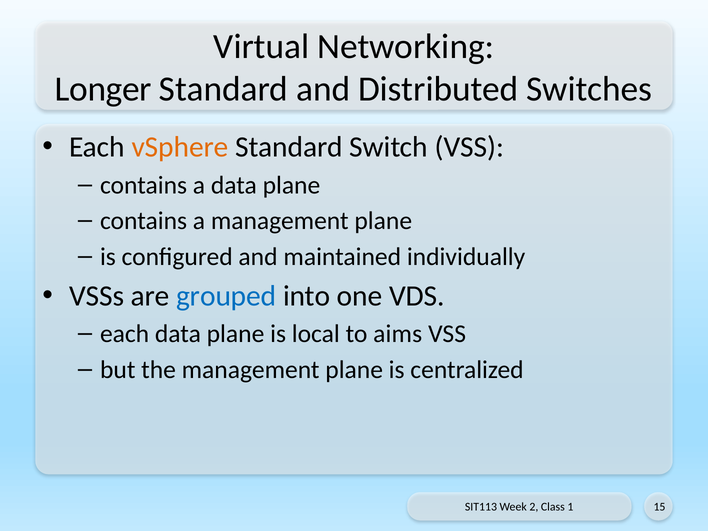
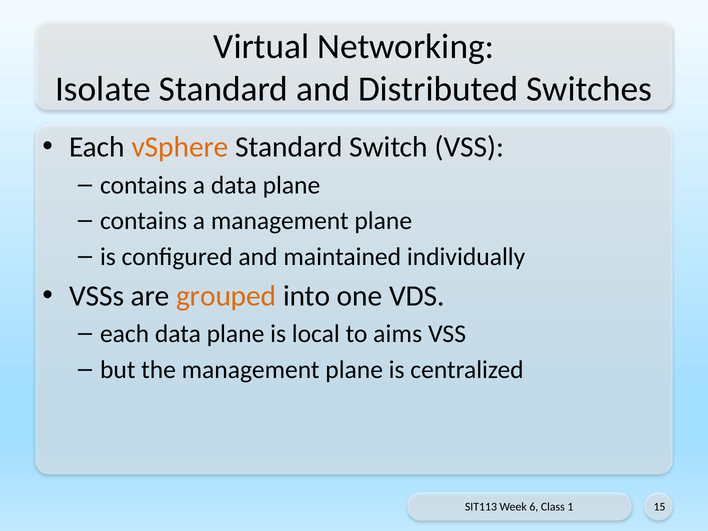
Longer: Longer -> Isolate
grouped colour: blue -> orange
2: 2 -> 6
